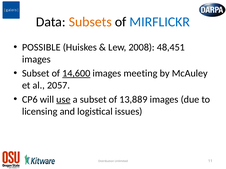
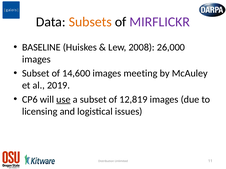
MIRFLICKR colour: blue -> purple
POSSIBLE: POSSIBLE -> BASELINE
48,451: 48,451 -> 26,000
14,600 underline: present -> none
2057: 2057 -> 2019
13,889: 13,889 -> 12,819
